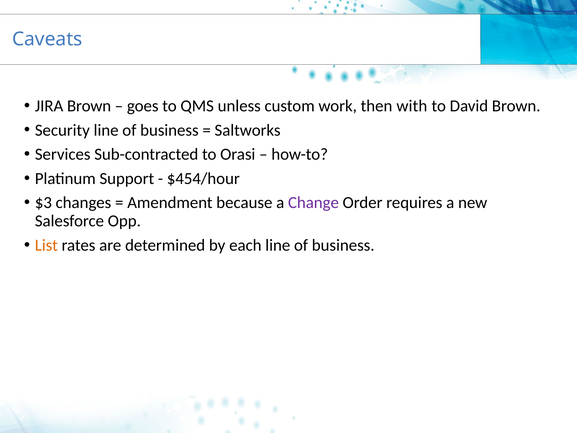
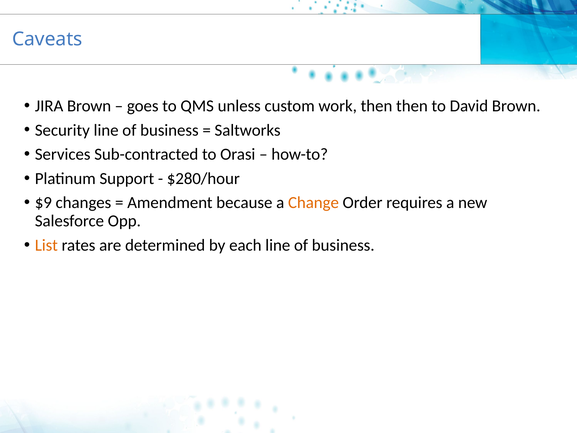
then with: with -> then
$454/hour: $454/hour -> $280/hour
$3: $3 -> $9
Change colour: purple -> orange
